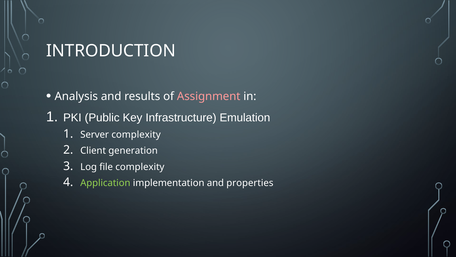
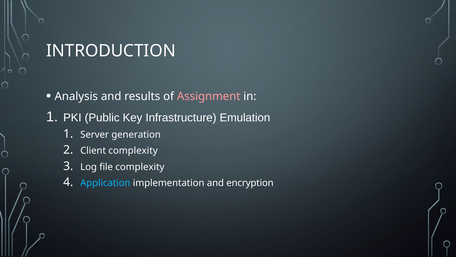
Server complexity: complexity -> generation
Client generation: generation -> complexity
Application colour: light green -> light blue
properties: properties -> encryption
